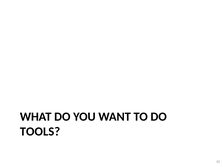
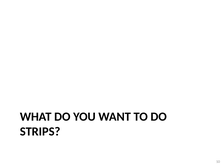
TOOLS: TOOLS -> STRIPS
